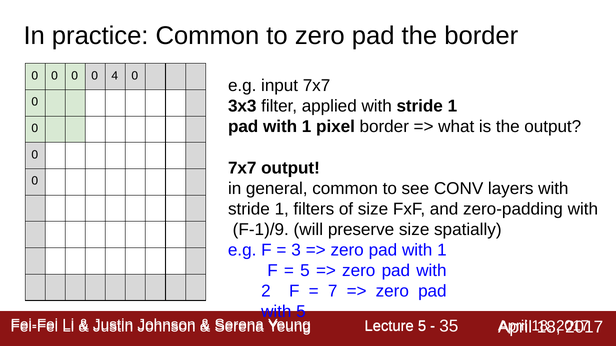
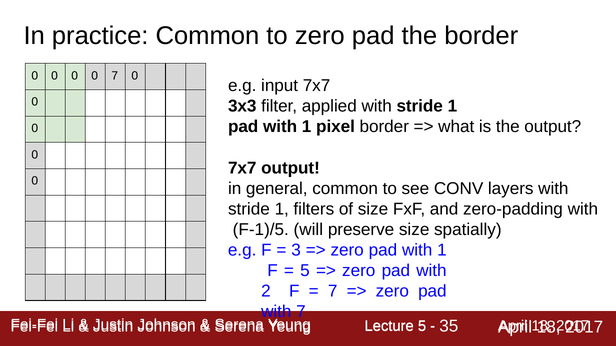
0 4: 4 -> 7
F-1)/9: F-1)/9 -> F-1)/5
with 5: 5 -> 7
